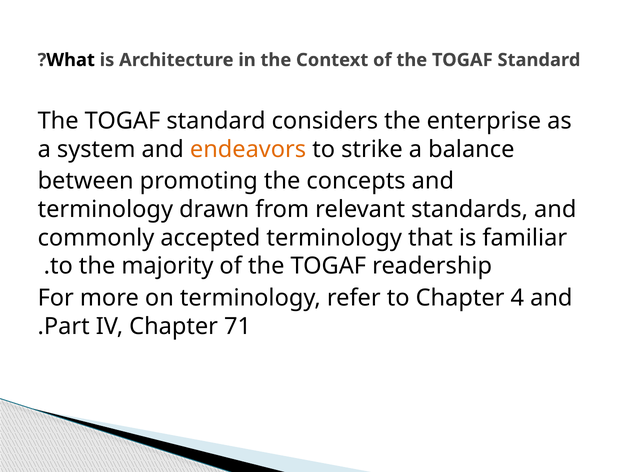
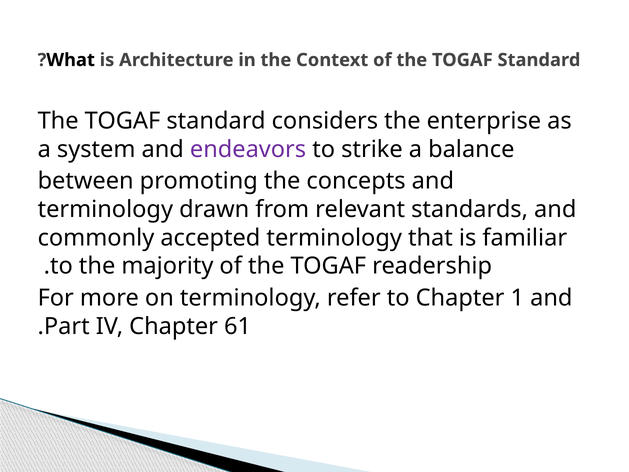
endeavors colour: orange -> purple
4: 4 -> 1
71: 71 -> 61
